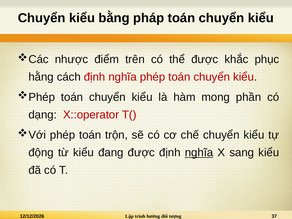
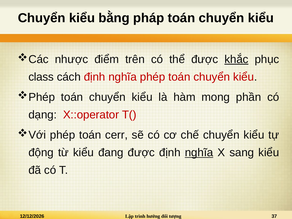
khắc underline: none -> present
hằng: hằng -> class
trộn: trộn -> cerr
